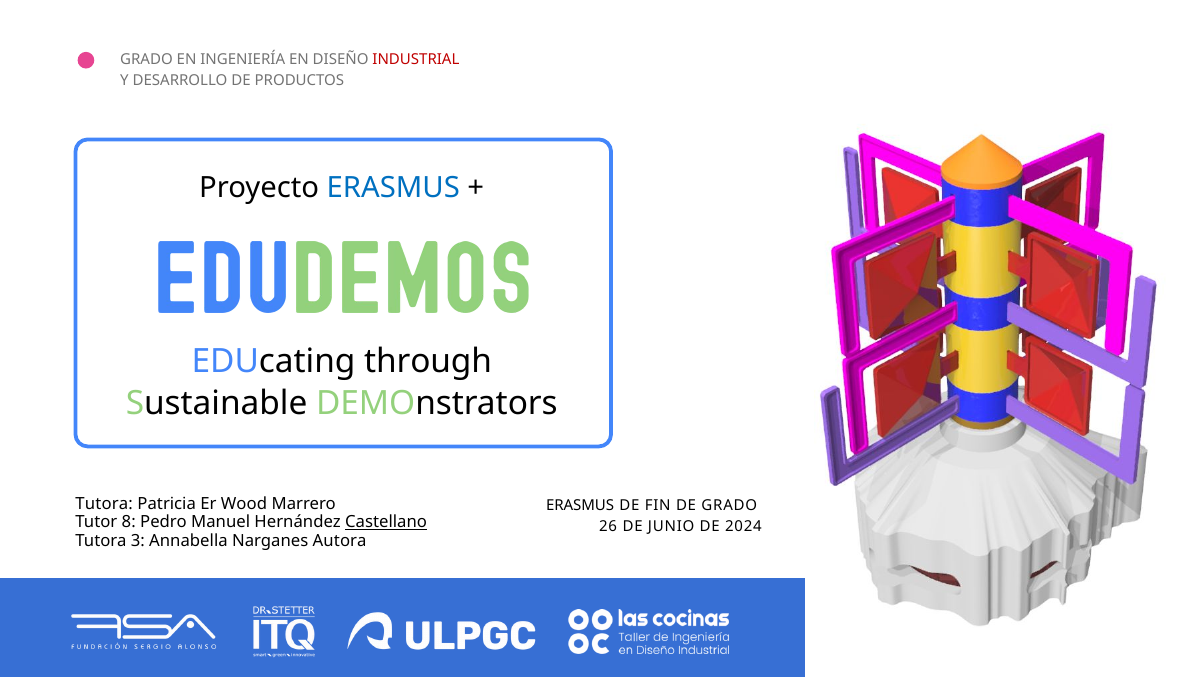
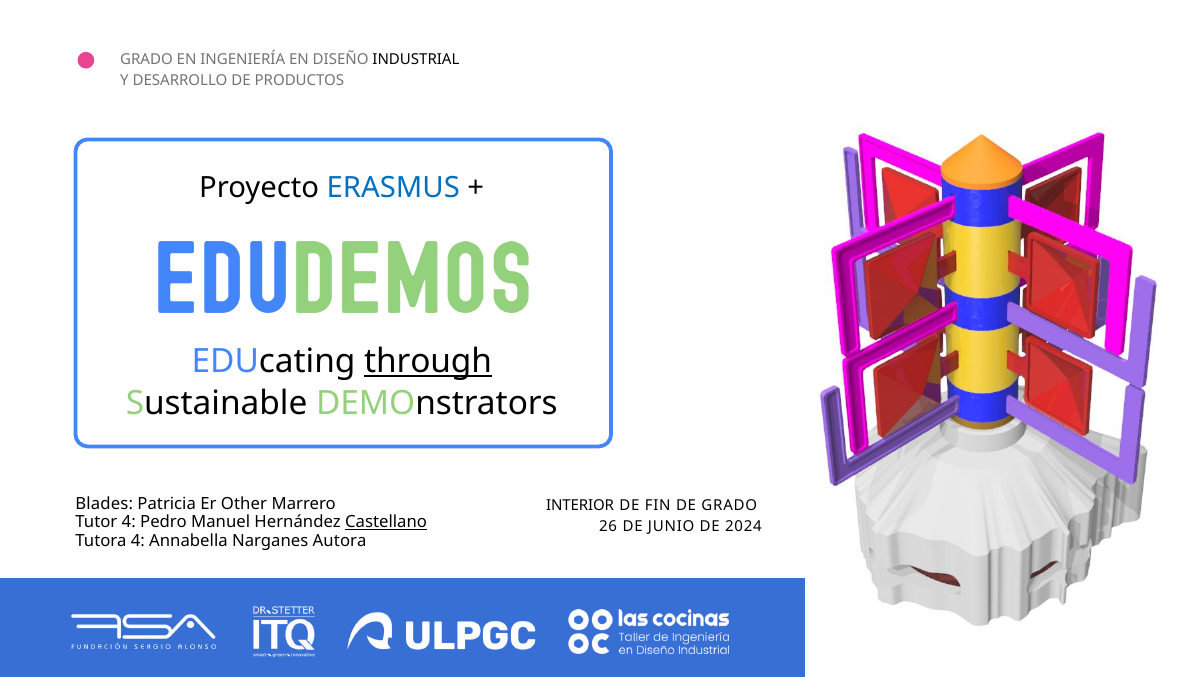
INDUSTRIAL colour: red -> black
through underline: none -> present
Tutora at (104, 504): Tutora -> Blades
Wood: Wood -> Other
ERASMUS at (580, 505): ERASMUS -> INTERIOR
Tutor 8: 8 -> 4
Tutora 3: 3 -> 4
